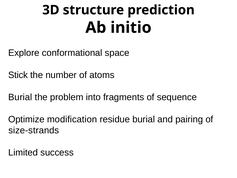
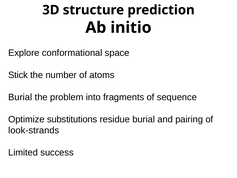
modification: modification -> substitutions
size-strands: size-strands -> look-strands
